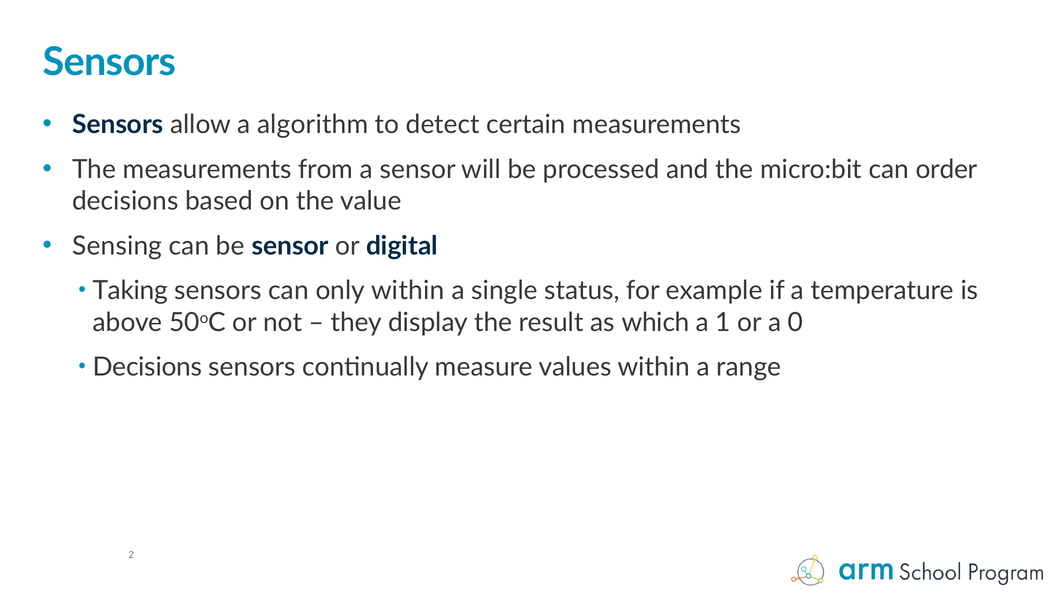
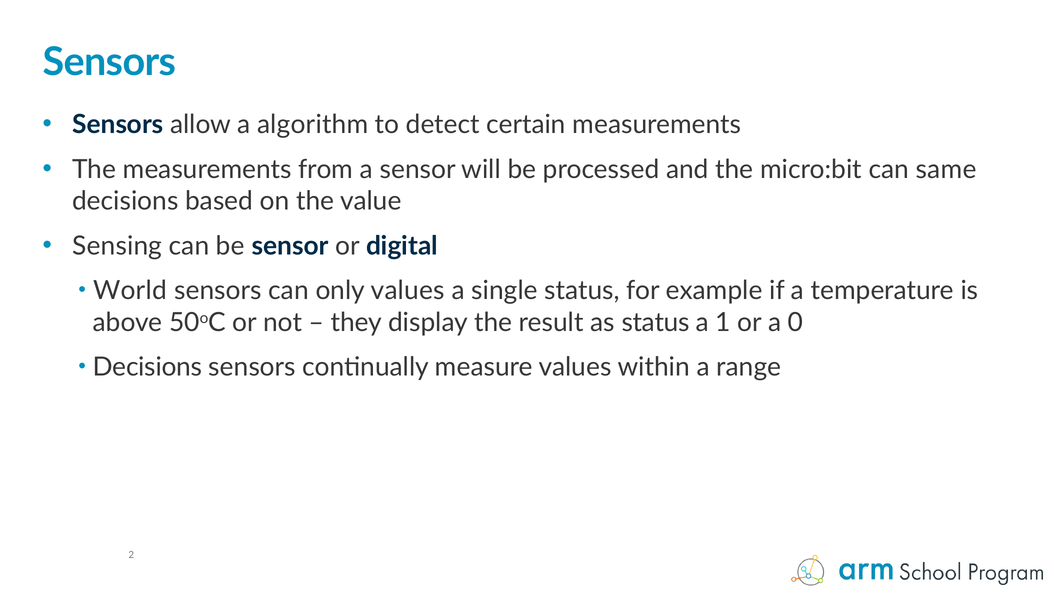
order: order -> same
Taking: Taking -> World
only within: within -> values
as which: which -> status
